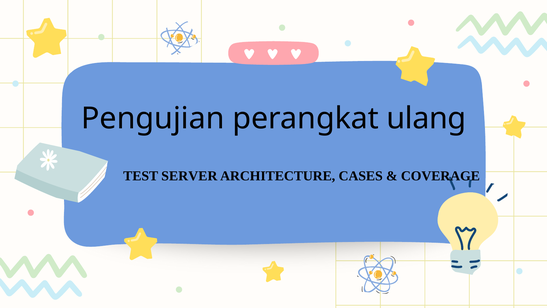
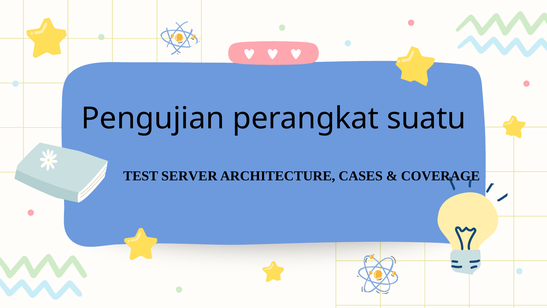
ulang: ulang -> suatu
